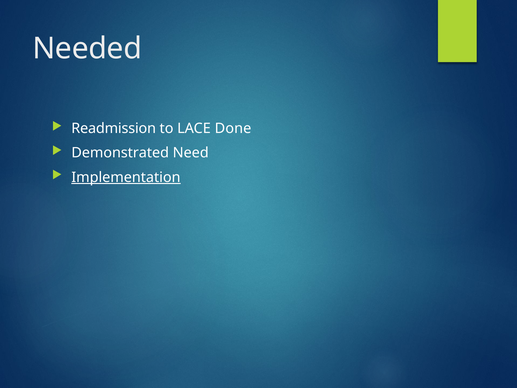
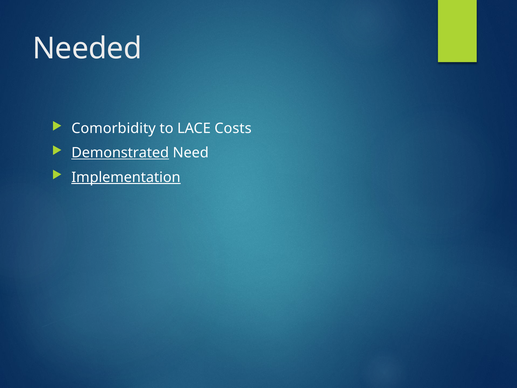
Readmission: Readmission -> Comorbidity
Done: Done -> Costs
Demonstrated underline: none -> present
